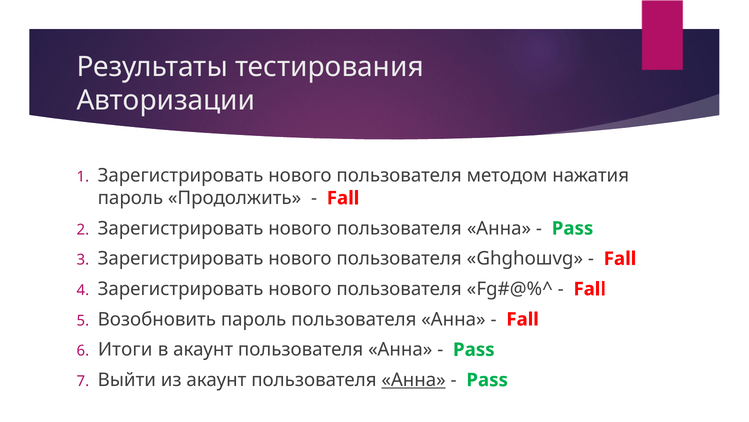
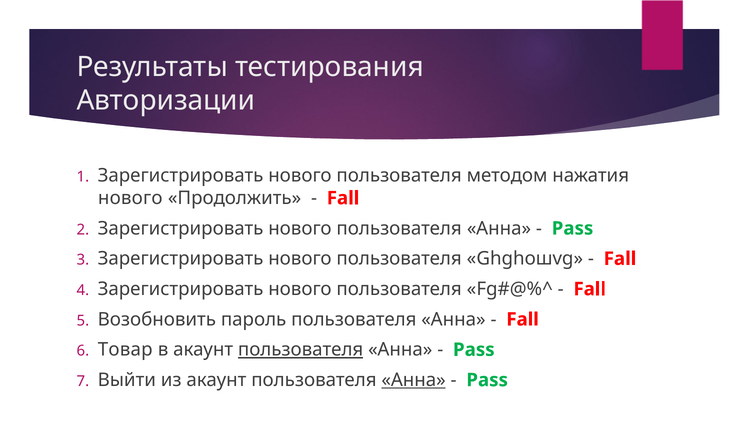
пароль at (130, 198): пароль -> нового
Итоги: Итоги -> Товар
пользователя at (301, 349) underline: none -> present
